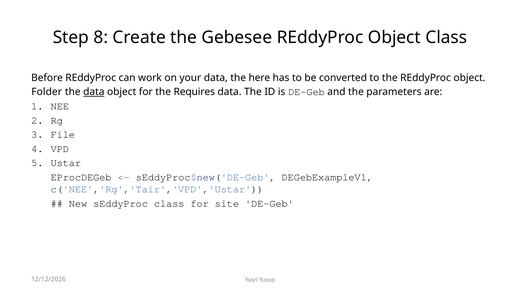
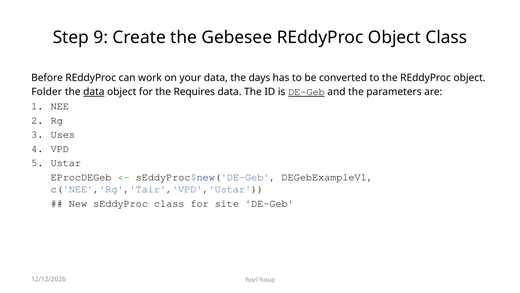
8: 8 -> 9
here: here -> days
DE-Geb at (306, 92) underline: none -> present
File: File -> Uses
